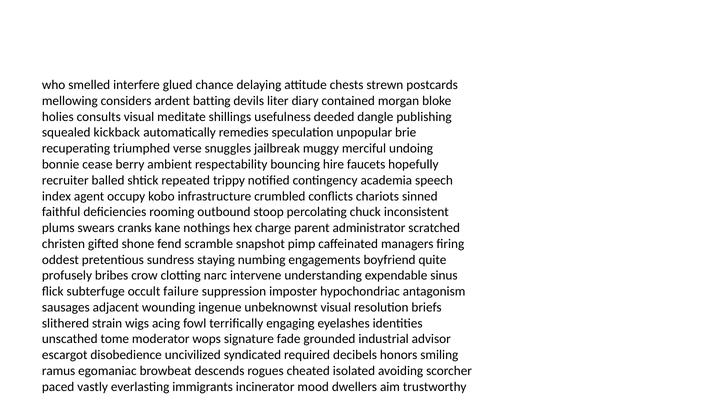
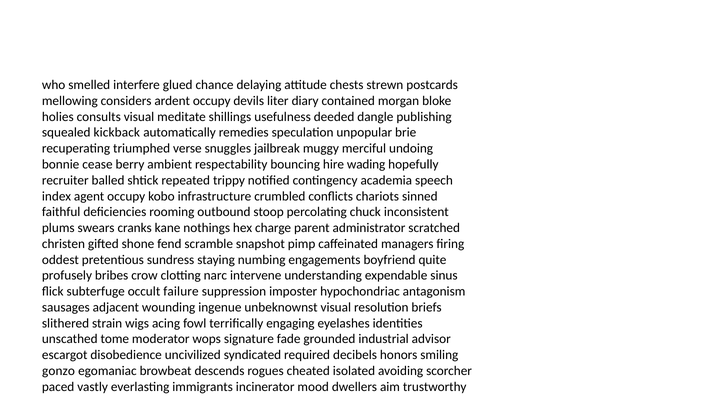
ardent batting: batting -> occupy
hire faucets: faucets -> wading
ramus at (59, 371): ramus -> gonzo
